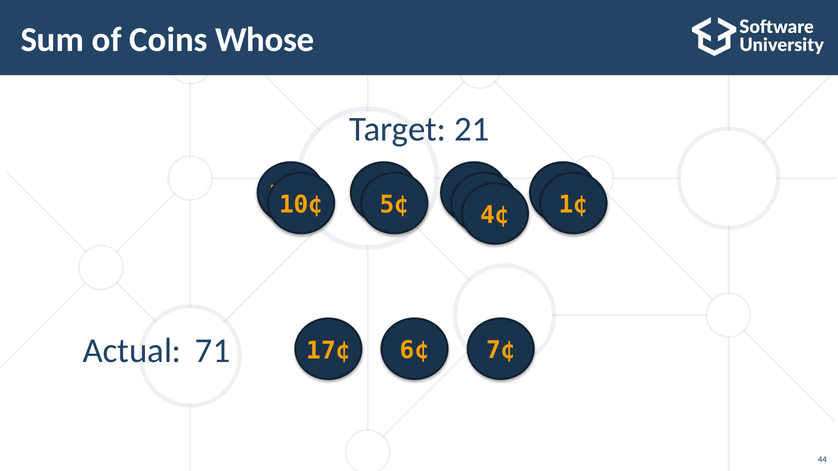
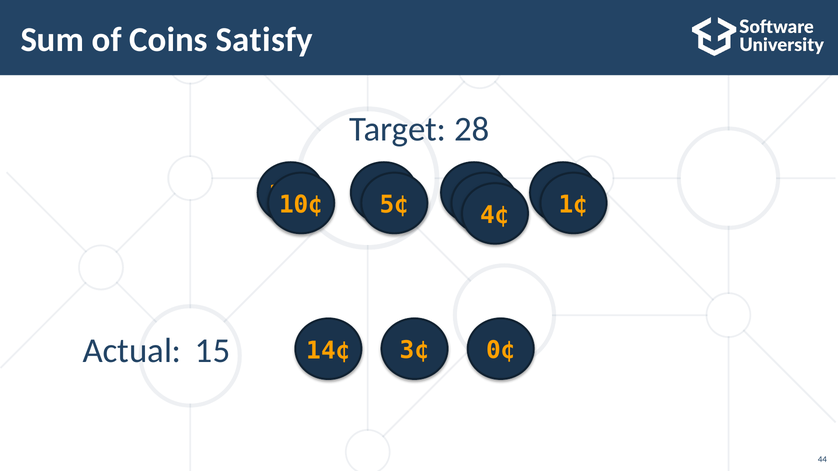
Whose: Whose -> Satisfy
21: 21 -> 28
71: 71 -> 15
17¢: 17¢ -> 14¢
6¢: 6¢ -> 3¢
7¢: 7¢ -> 0¢
